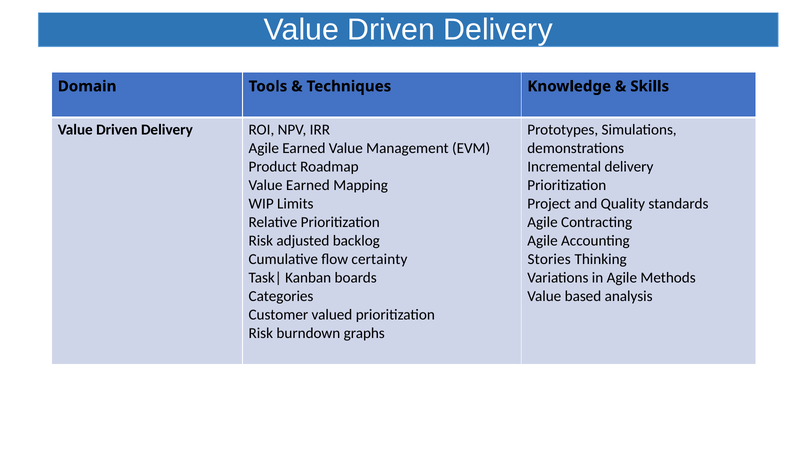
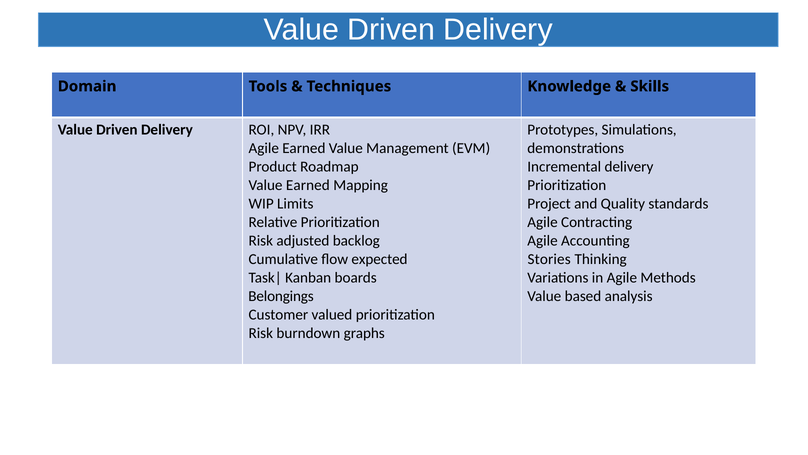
certainty: certainty -> expected
Categories: Categories -> Belongings
